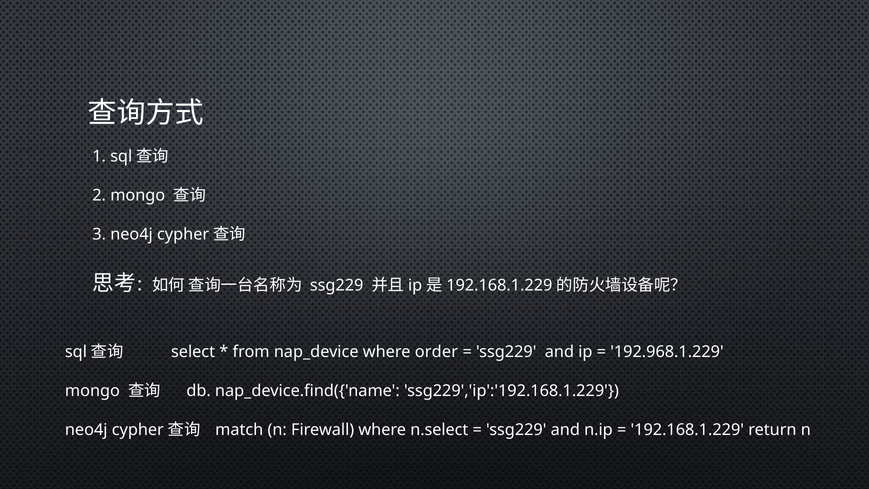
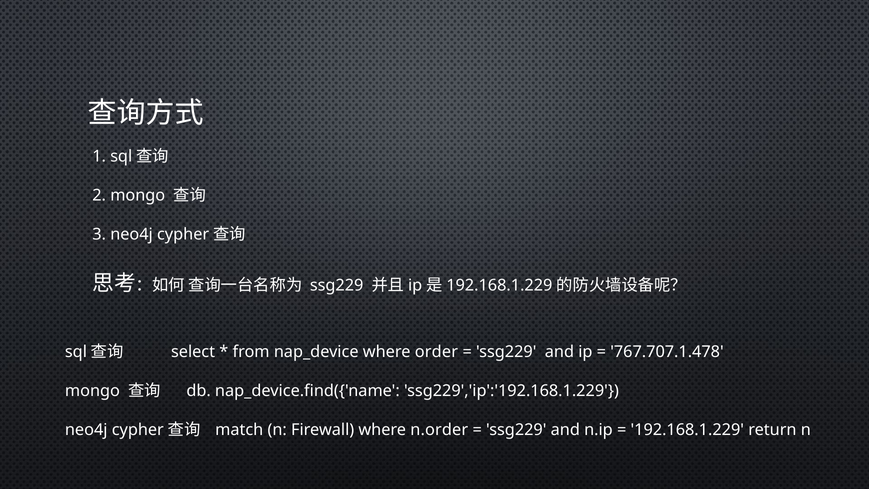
192.968.1.229: 192.968.1.229 -> 767.707.1.478
n.select: n.select -> n.order
